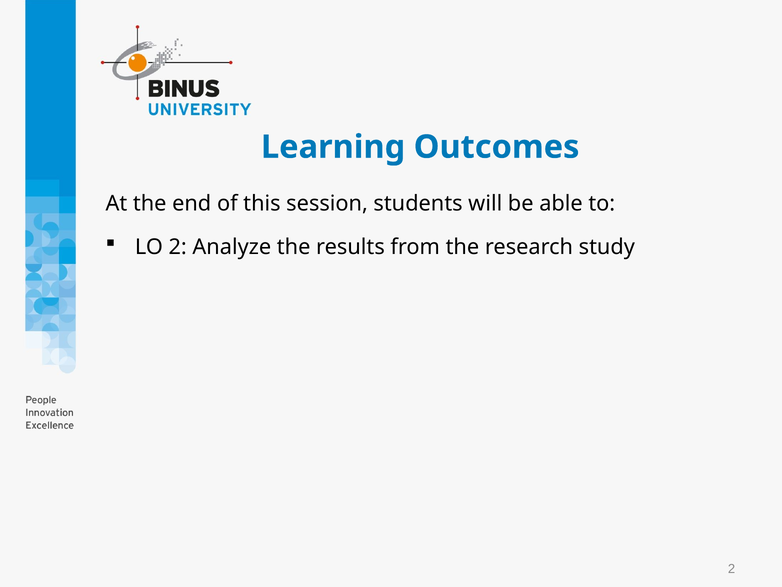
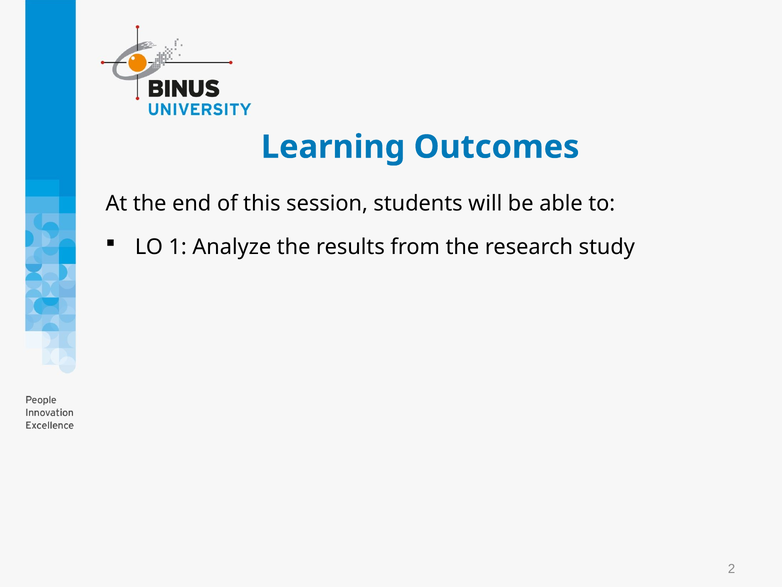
LO 2: 2 -> 1
